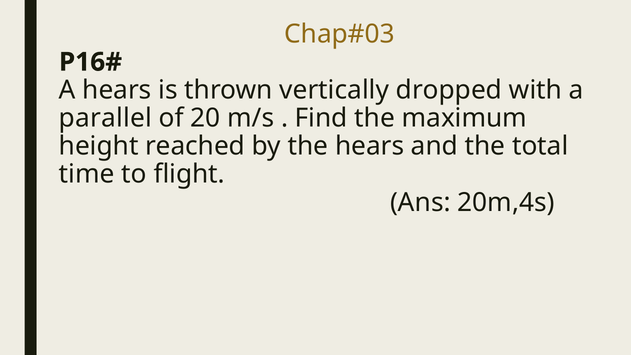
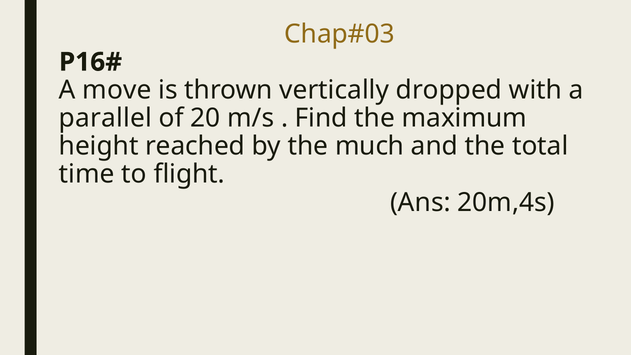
A hears: hears -> move
the hears: hears -> much
